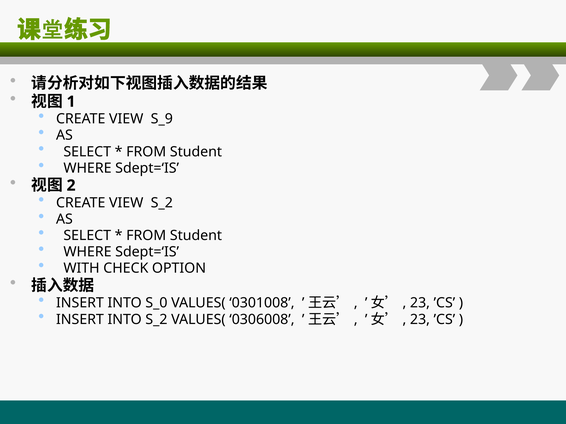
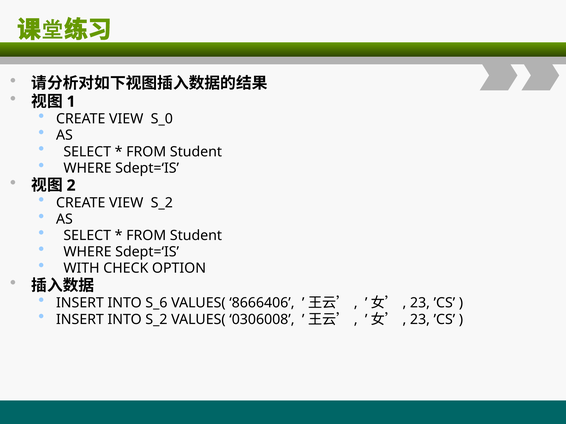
S_9: S_9 -> S_0
S_0: S_0 -> S_6
0301008: 0301008 -> 8666406
